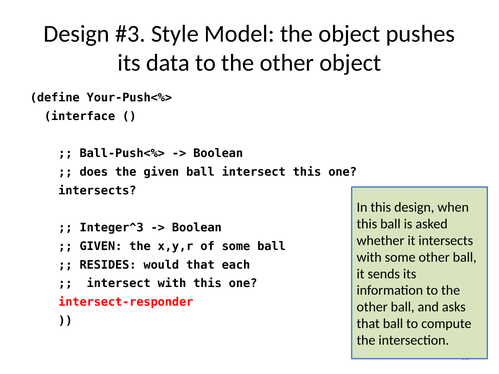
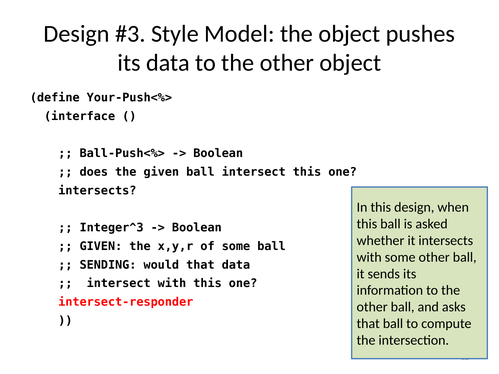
RESIDES: RESIDES -> SENDING
that each: each -> data
